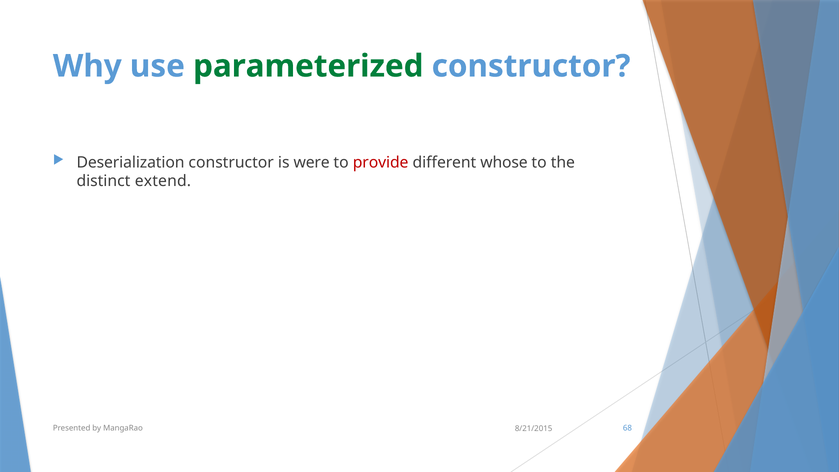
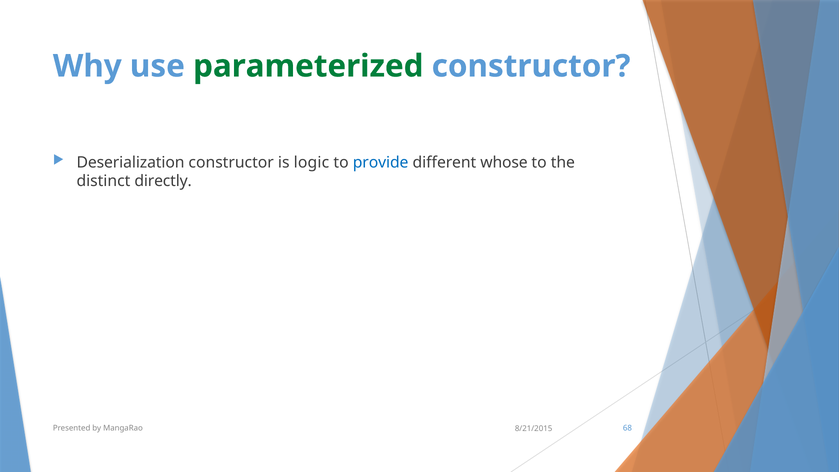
were: were -> logic
provide colour: red -> blue
extend: extend -> directly
